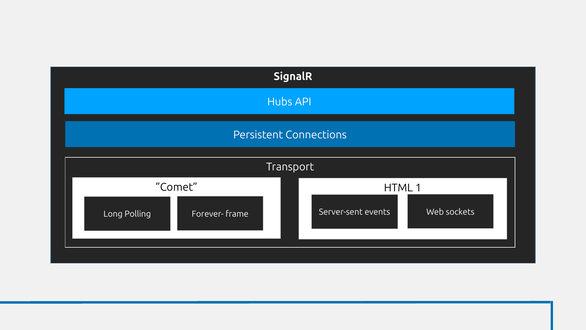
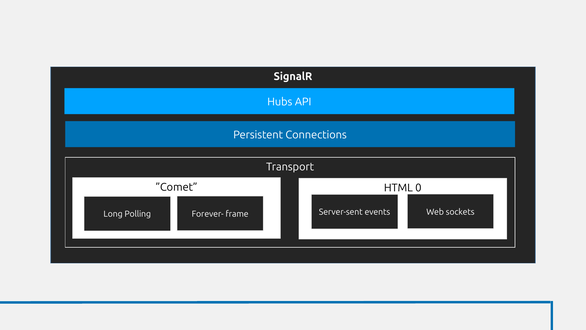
1: 1 -> 0
